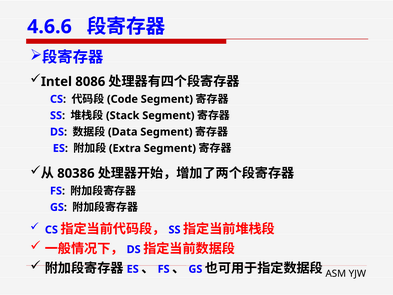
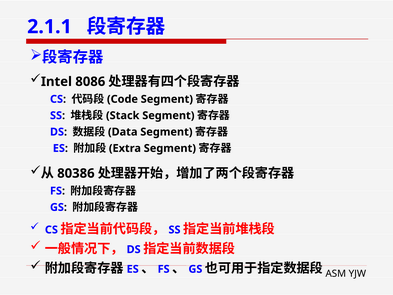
4.6.6: 4.6.6 -> 2.1.1
